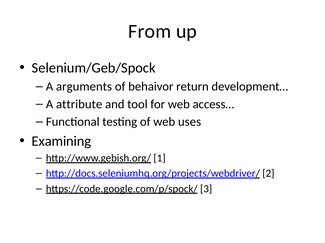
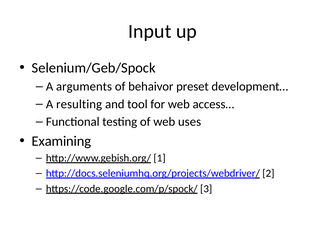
From: From -> Input
return: return -> preset
attribute: attribute -> resulting
